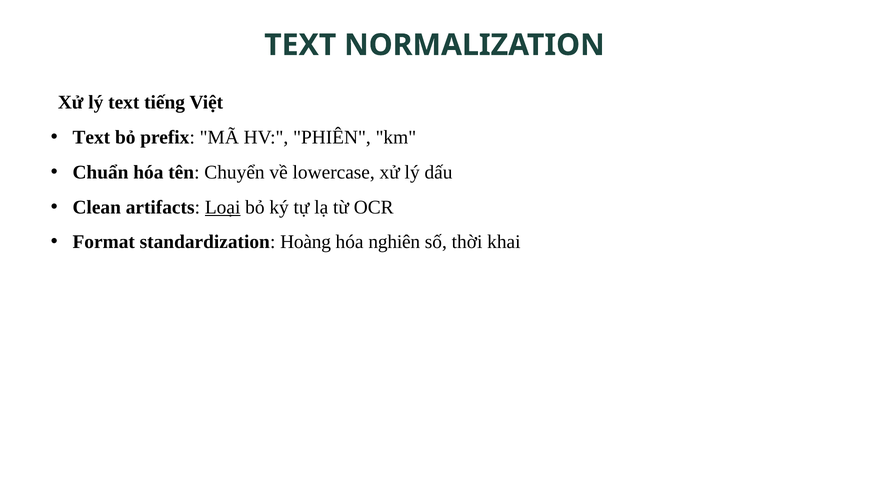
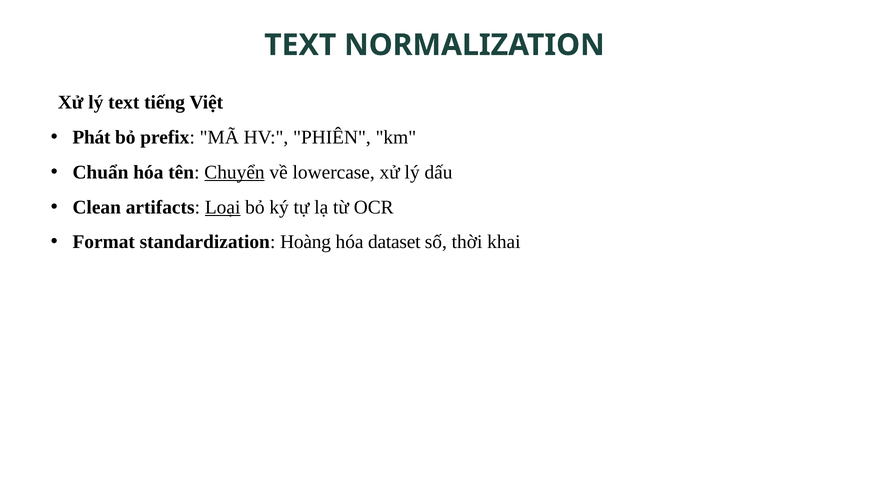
Text at (91, 137): Text -> Phát
Chuyển underline: none -> present
nghiên: nghiên -> dataset
